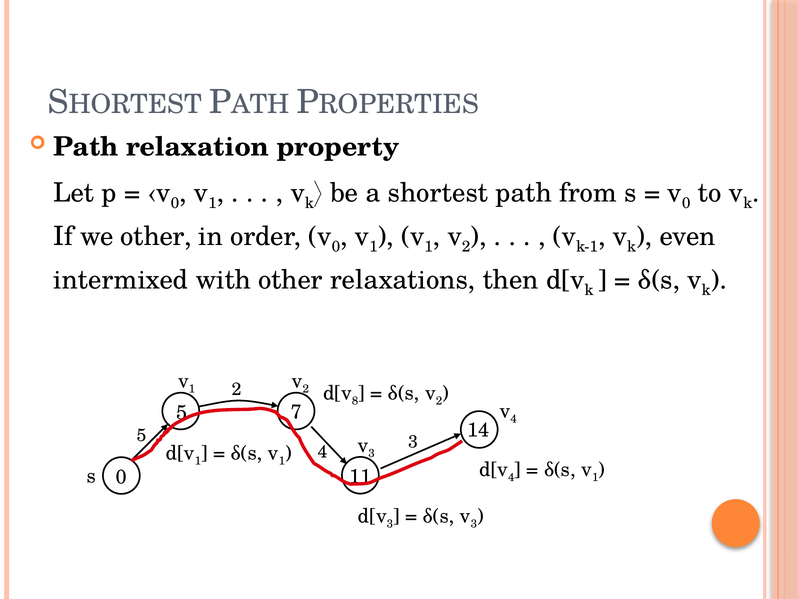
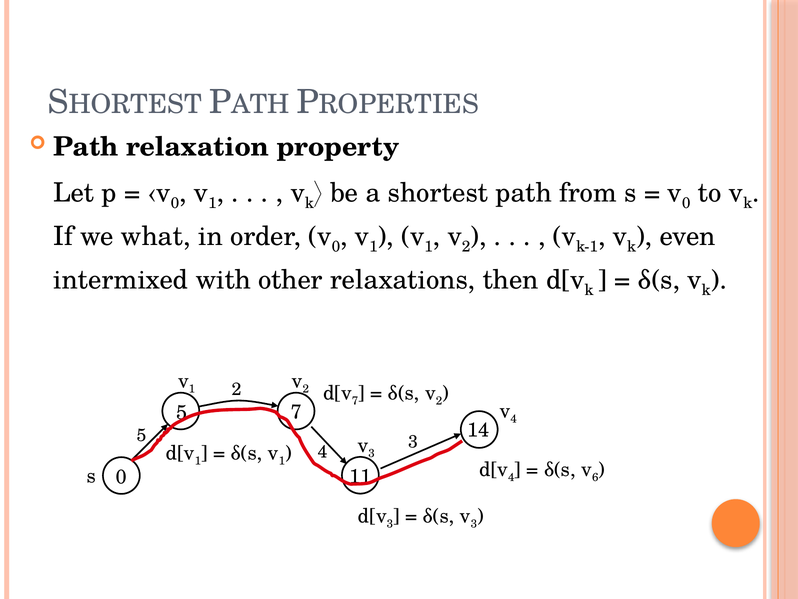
we other: other -> what
8 at (355, 401): 8 -> 7
1 at (595, 477): 1 -> 6
